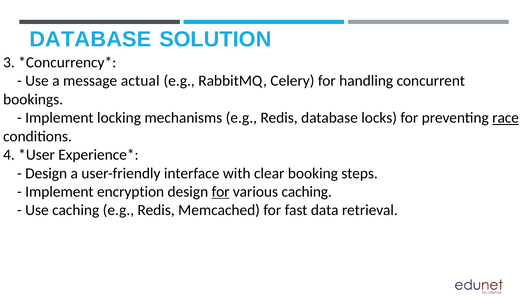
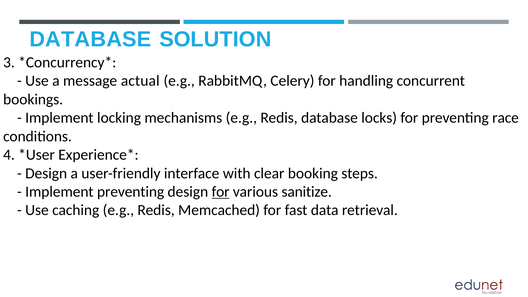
race underline: present -> none
Implement encryption: encryption -> preventing
various caching: caching -> sanitize
